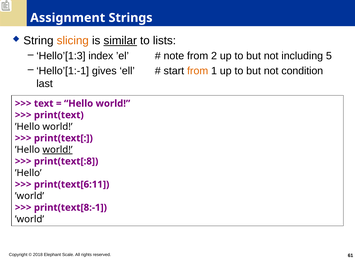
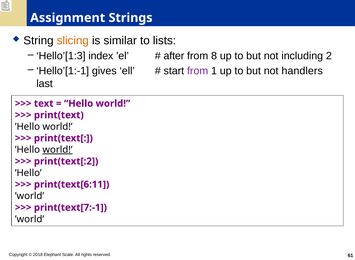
similar underline: present -> none
note: note -> after
2: 2 -> 8
5: 5 -> 2
from at (198, 71) colour: orange -> purple
condition: condition -> handlers
print(text[:8: print(text[:8 -> print(text[:2
print(text[8:-1: print(text[8:-1 -> print(text[7:-1
